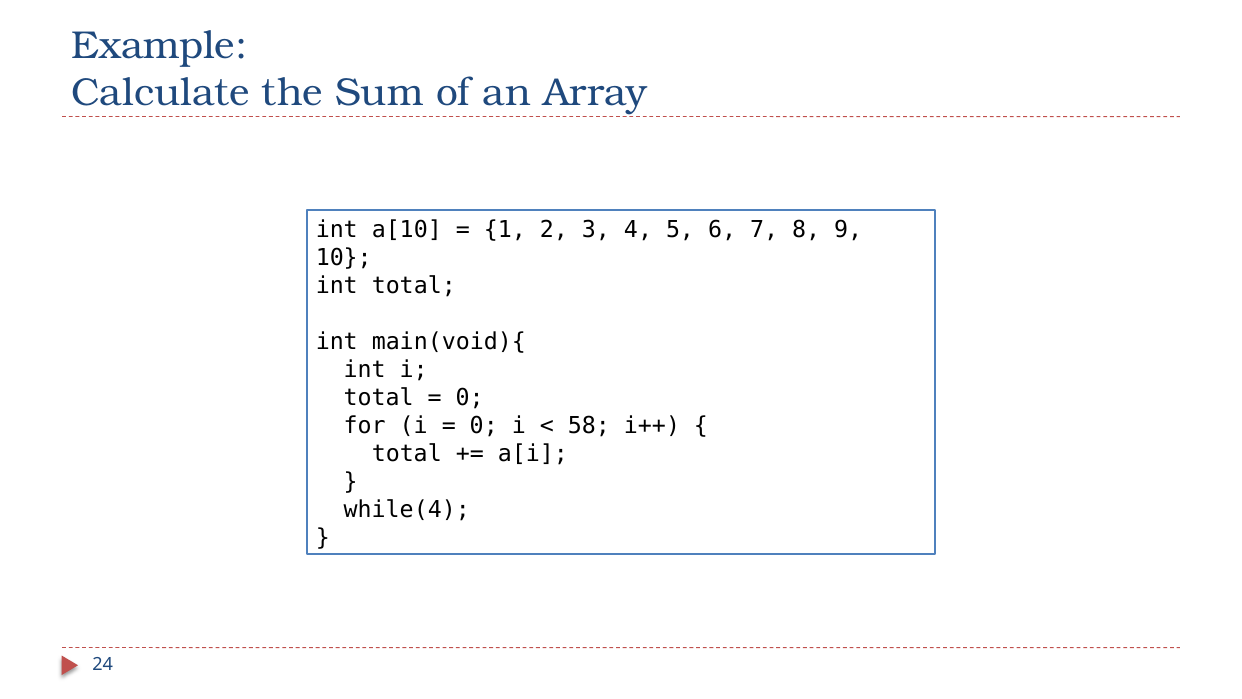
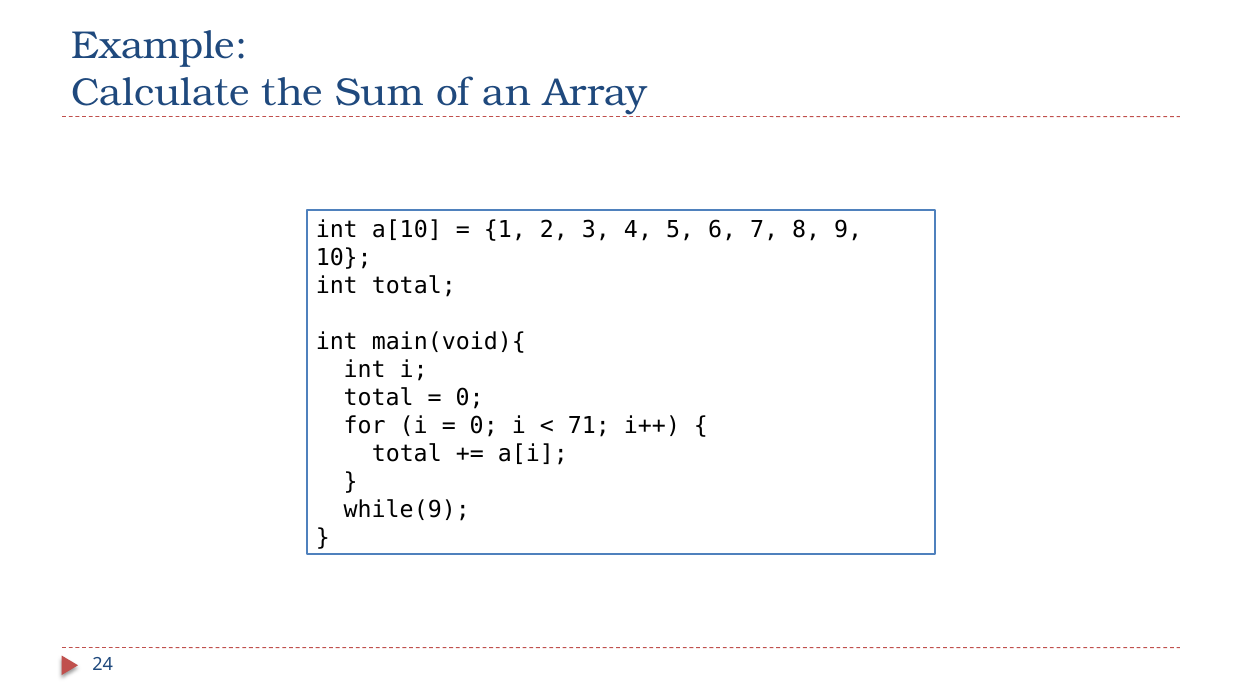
58: 58 -> 71
while(4: while(4 -> while(9
